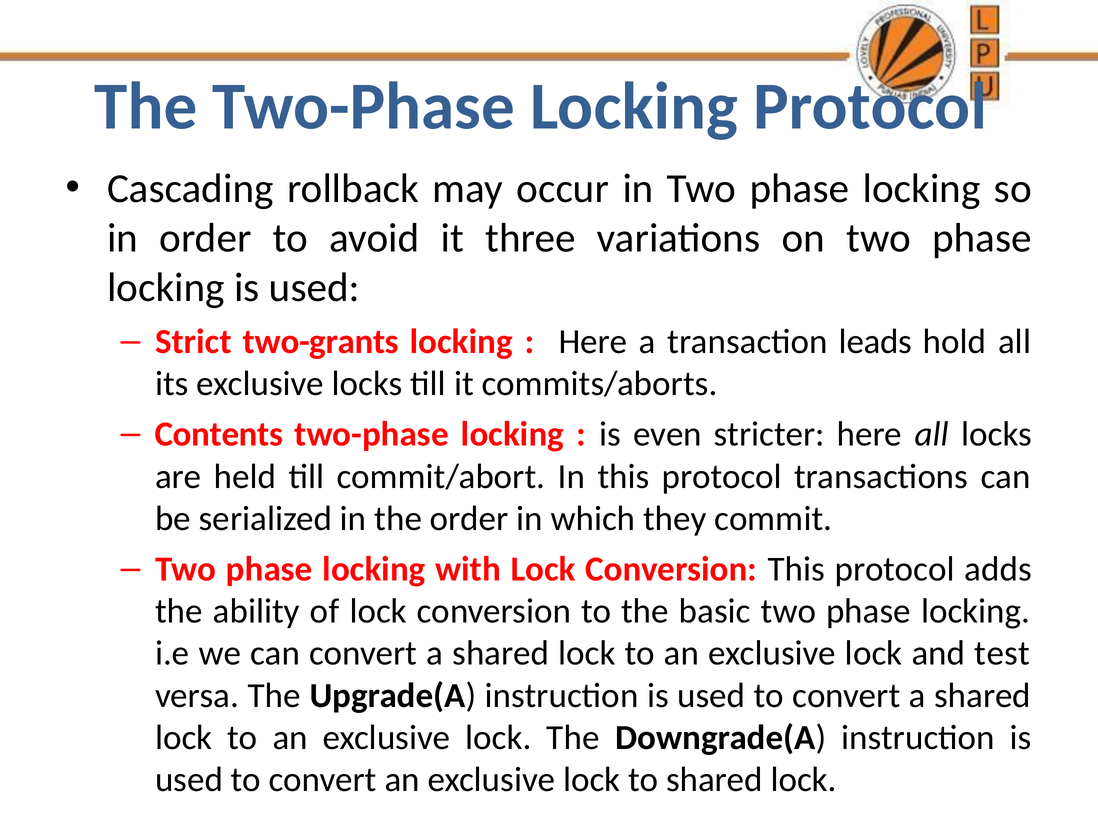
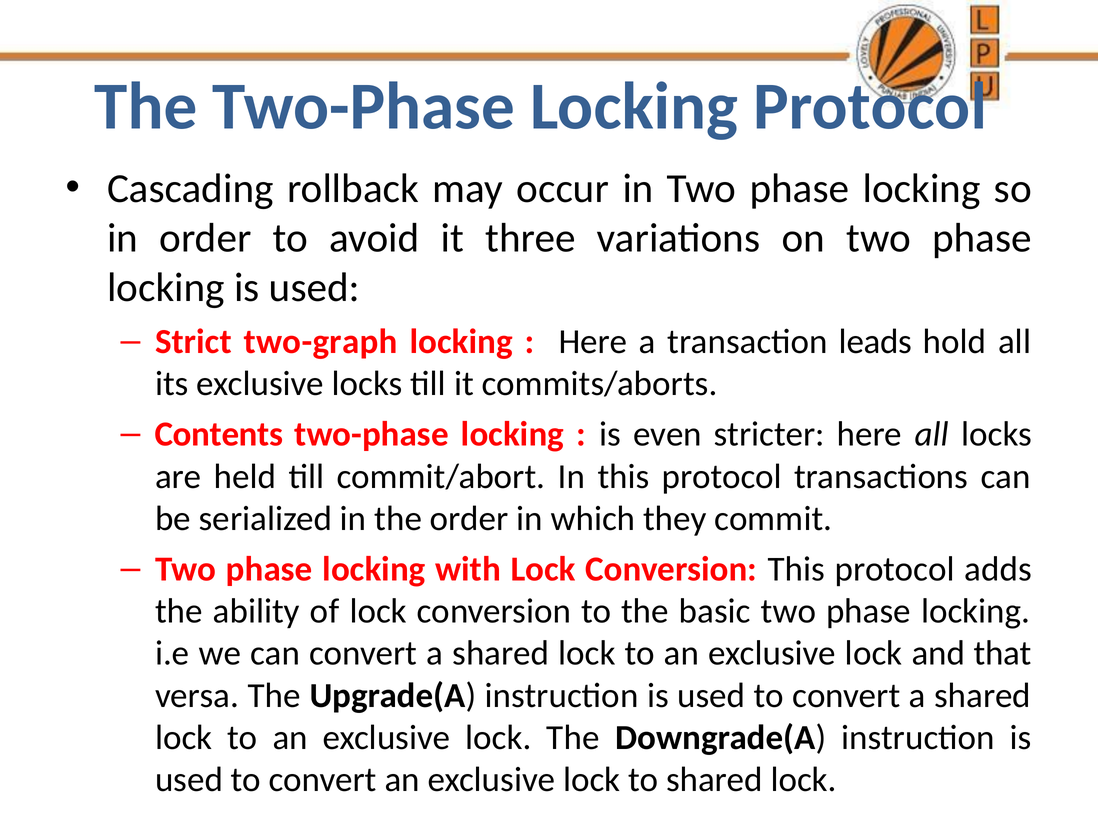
two-grants: two-grants -> two-graph
test: test -> that
